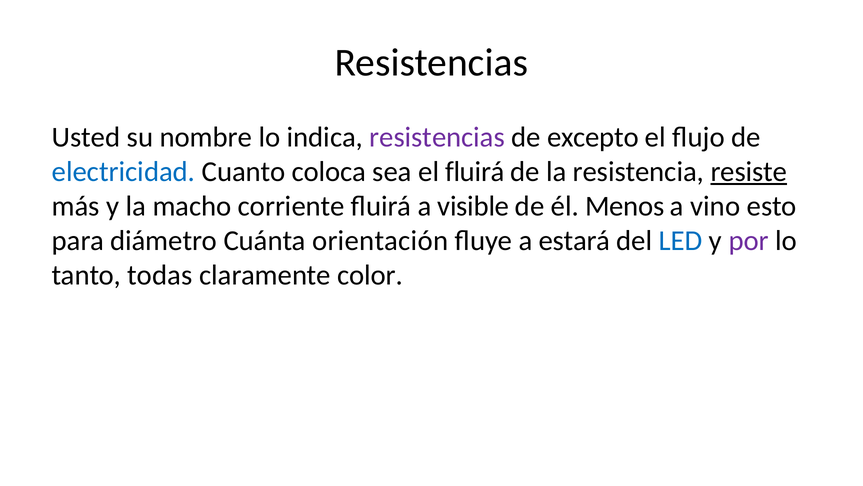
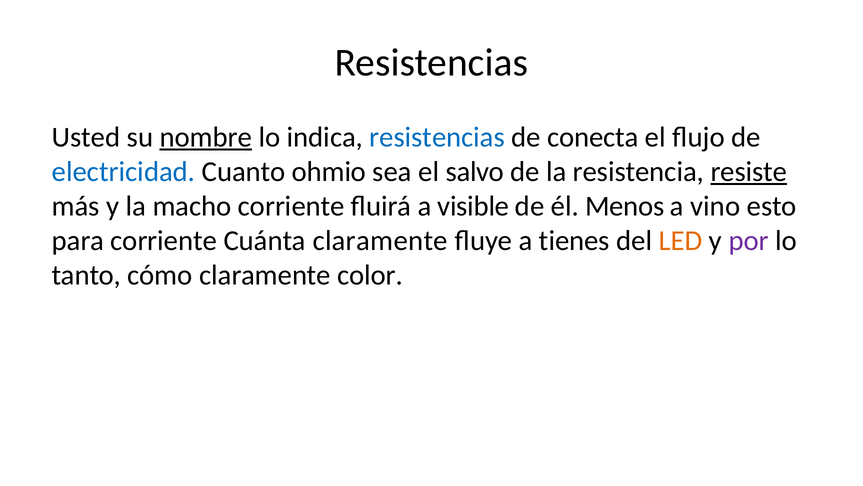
nombre underline: none -> present
resistencias at (437, 137) colour: purple -> blue
excepto: excepto -> conecta
coloca: coloca -> ohmio
el fluirá: fluirá -> salvo
para diámetro: diámetro -> corriente
Cuánta orientación: orientación -> claramente
estará: estará -> tienes
LED colour: blue -> orange
todas: todas -> cómo
